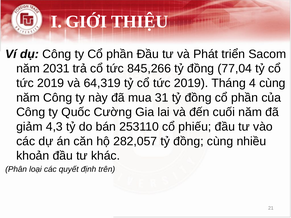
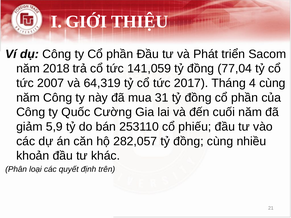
2031: 2031 -> 2018
845,266: 845,266 -> 141,059
2019 at (51, 83): 2019 -> 2007
2019 at (191, 83): 2019 -> 2017
4,3: 4,3 -> 5,9
